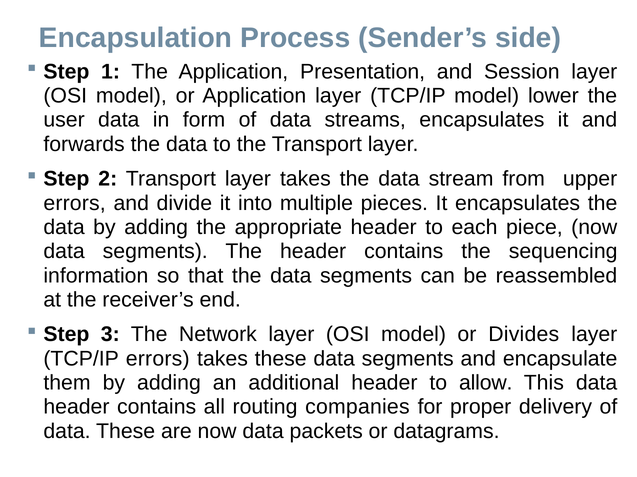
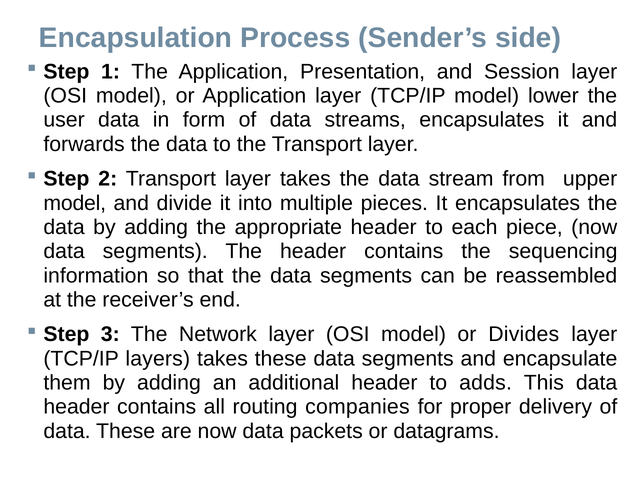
errors at (75, 203): errors -> model
TCP/IP errors: errors -> layers
allow: allow -> adds
